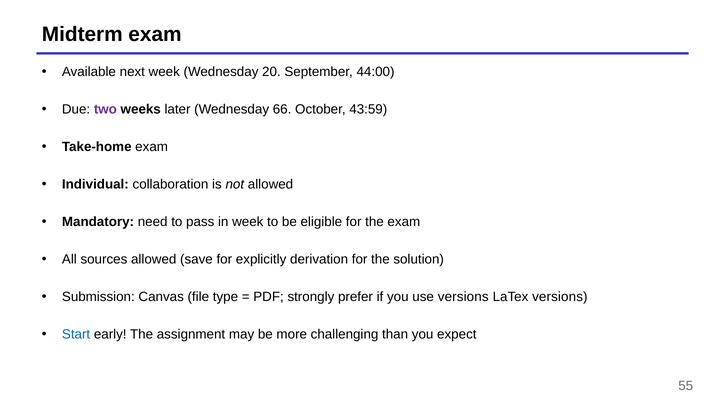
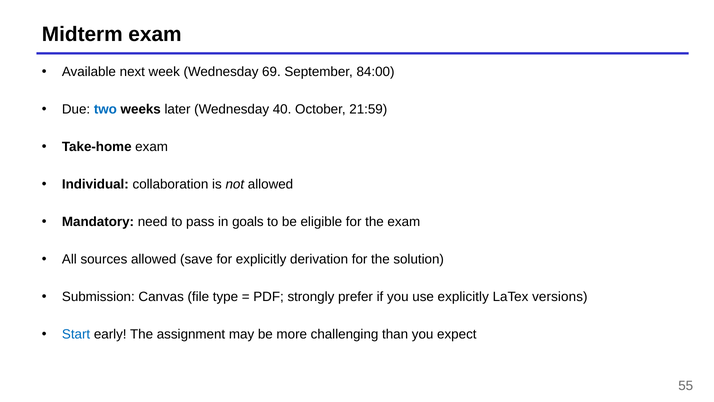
20: 20 -> 69
44:00: 44:00 -> 84:00
two colour: purple -> blue
66: 66 -> 40
43:59: 43:59 -> 21:59
in week: week -> goals
use versions: versions -> explicitly
